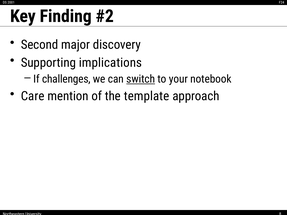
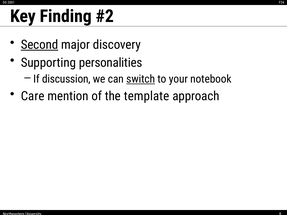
Second underline: none -> present
implications: implications -> personalities
challenges: challenges -> discussion
